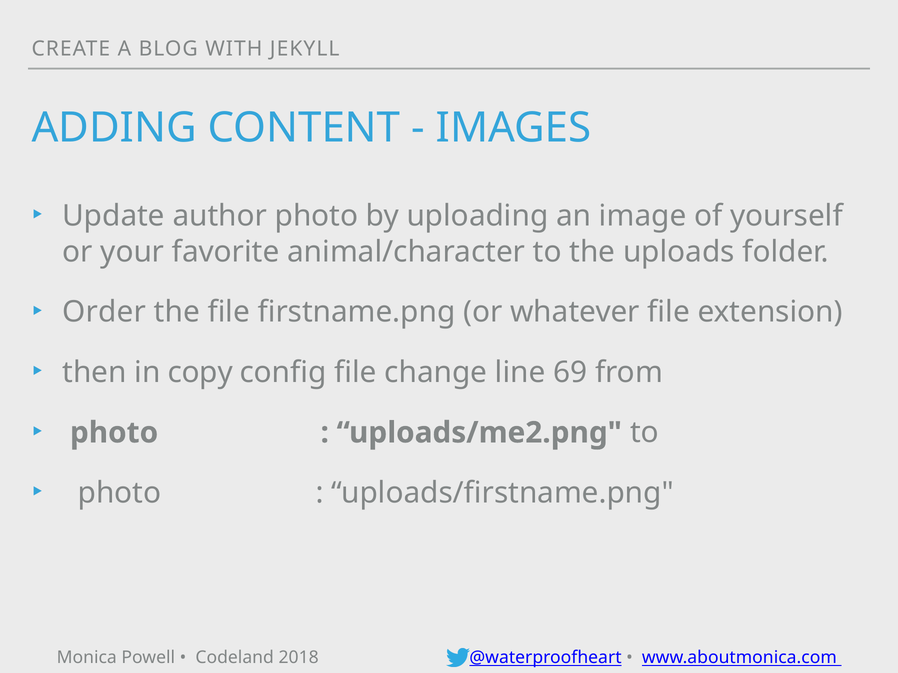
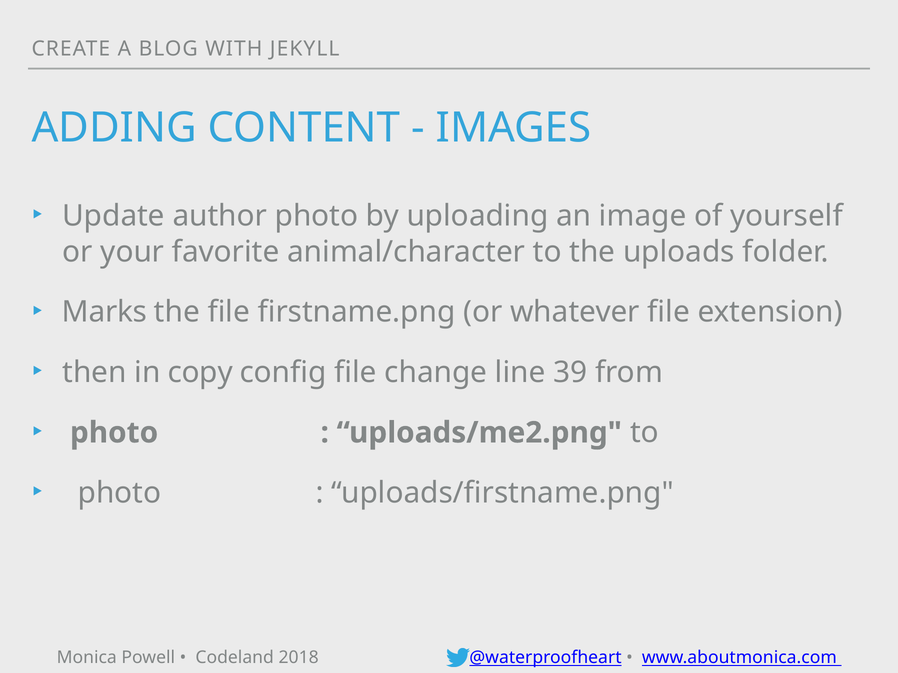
Order: Order -> Marks
69: 69 -> 39
